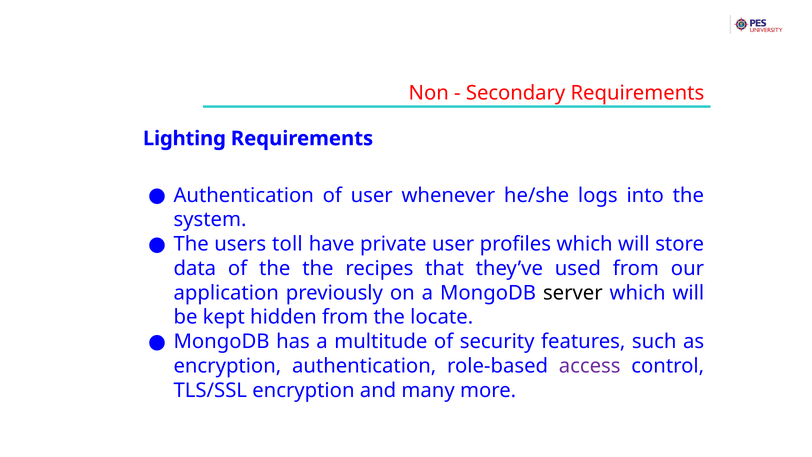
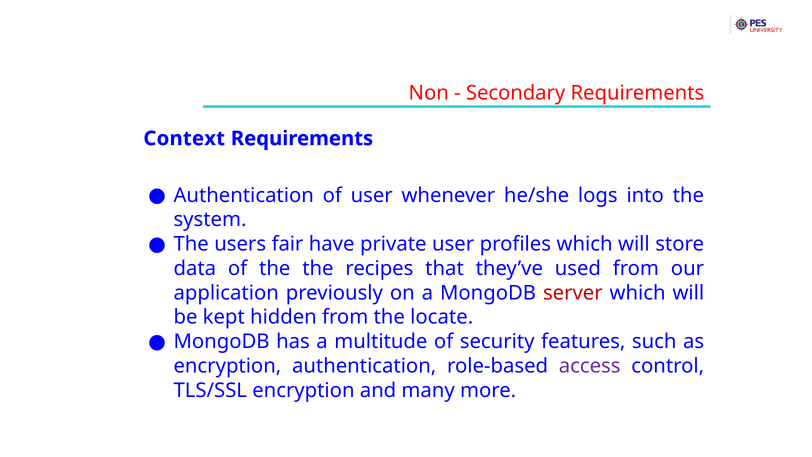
Lighting: Lighting -> Context
toll: toll -> fair
server colour: black -> red
